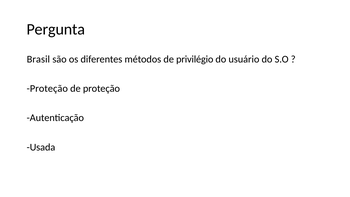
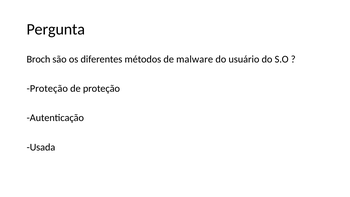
Brasil: Brasil -> Broch
privilégio: privilégio -> malware
